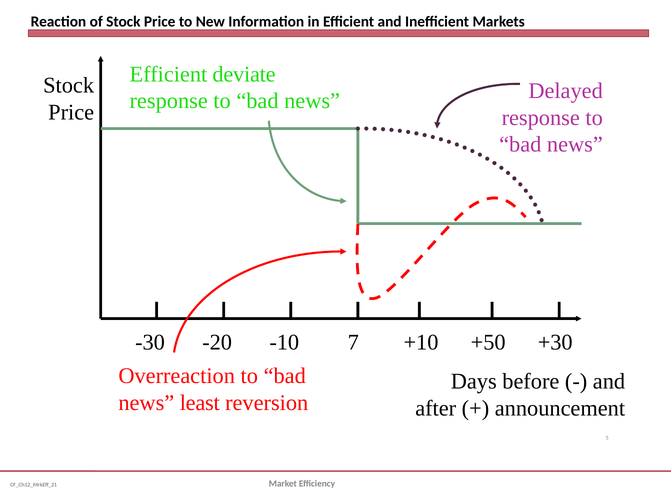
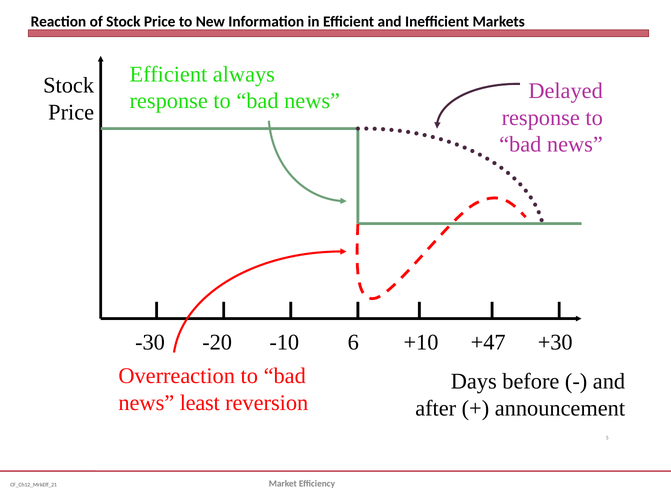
deviate: deviate -> always
7: 7 -> 6
+50: +50 -> +47
